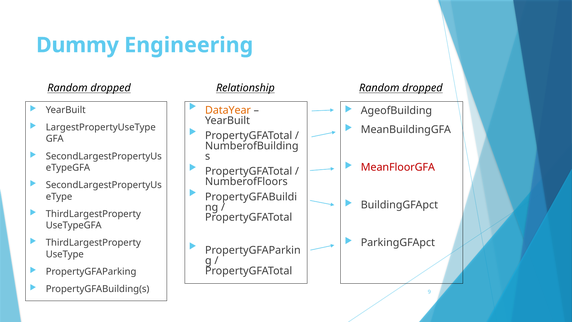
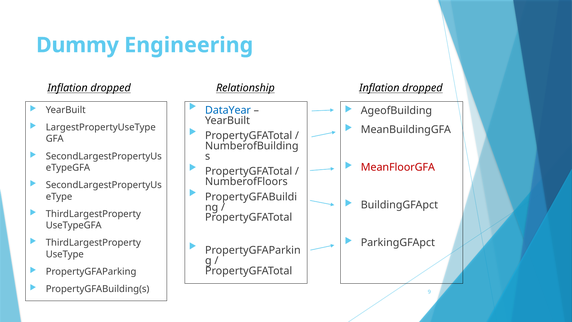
Random at (67, 88): Random -> Inflation
Relationship Random: Random -> Inflation
DataYear colour: orange -> blue
